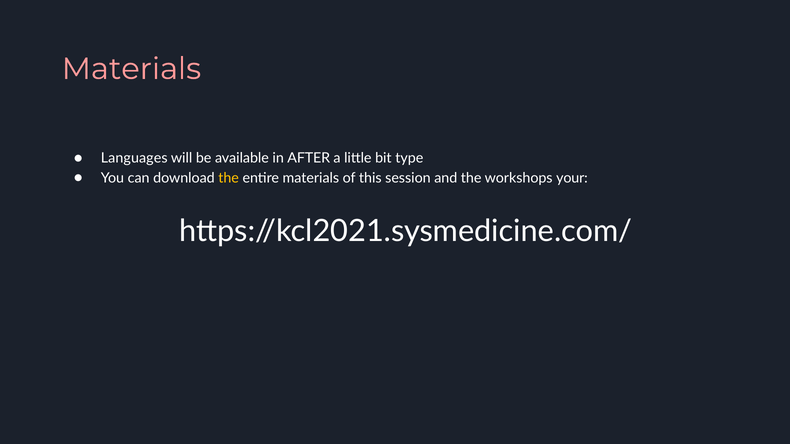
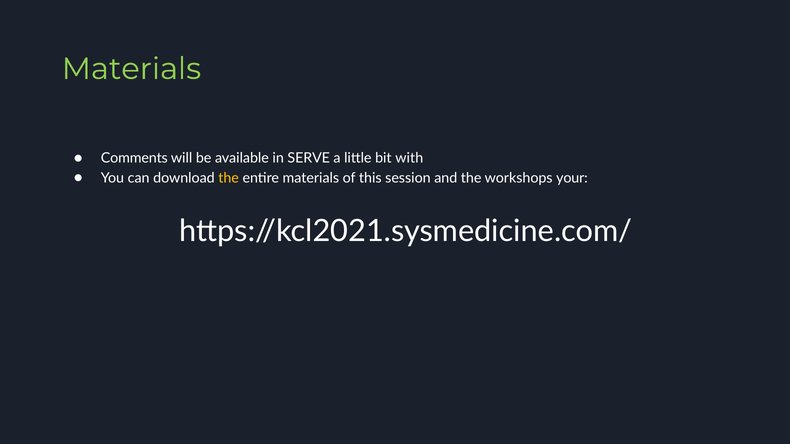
Materials at (131, 69) colour: pink -> light green
Languages: Languages -> Comments
AFTER: AFTER -> SERVE
type: type -> with
